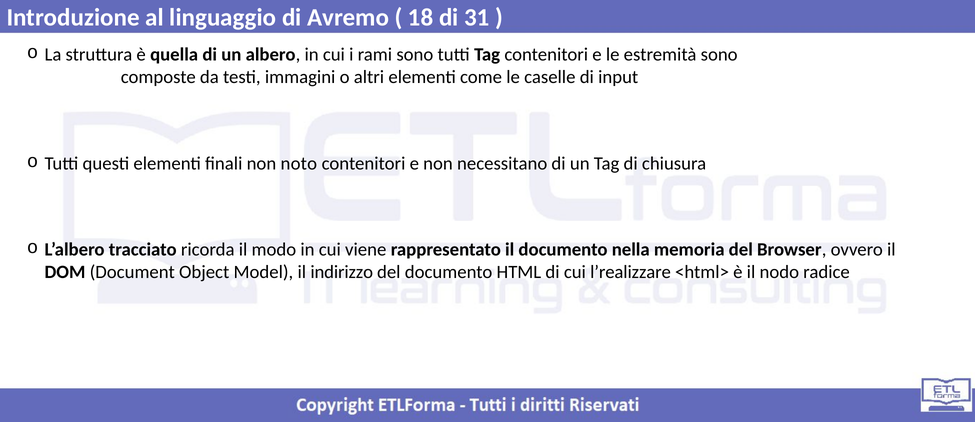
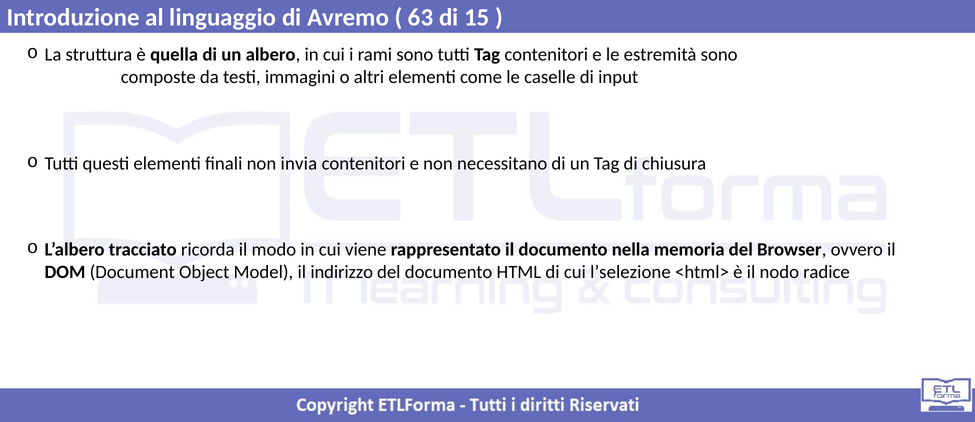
18: 18 -> 63
31: 31 -> 15
noto: noto -> invia
l’realizzare: l’realizzare -> l’selezione
